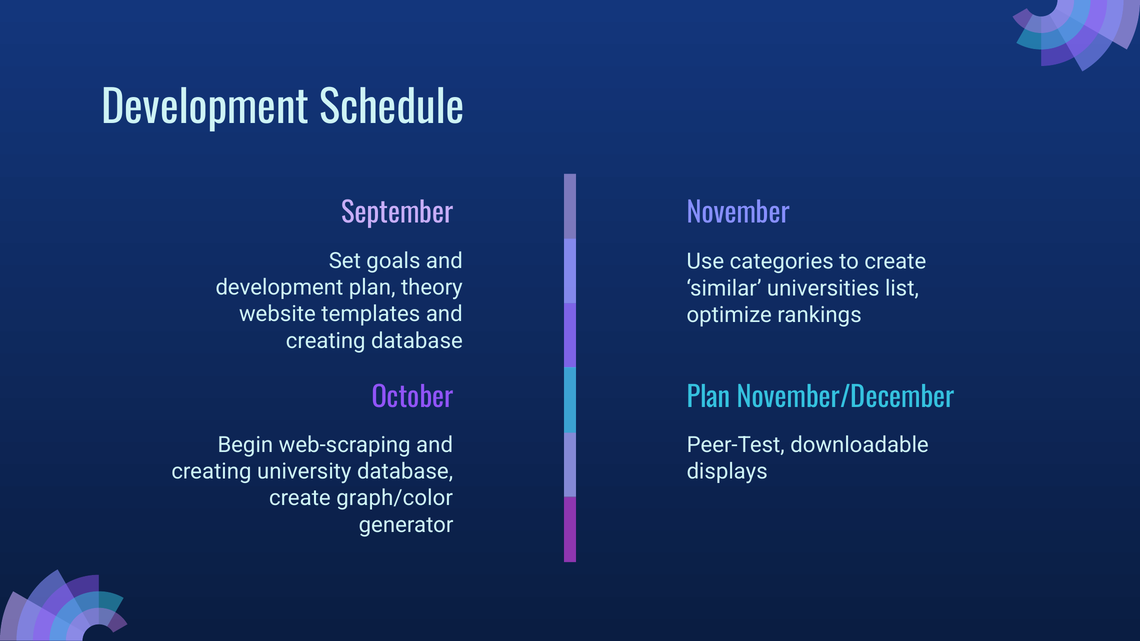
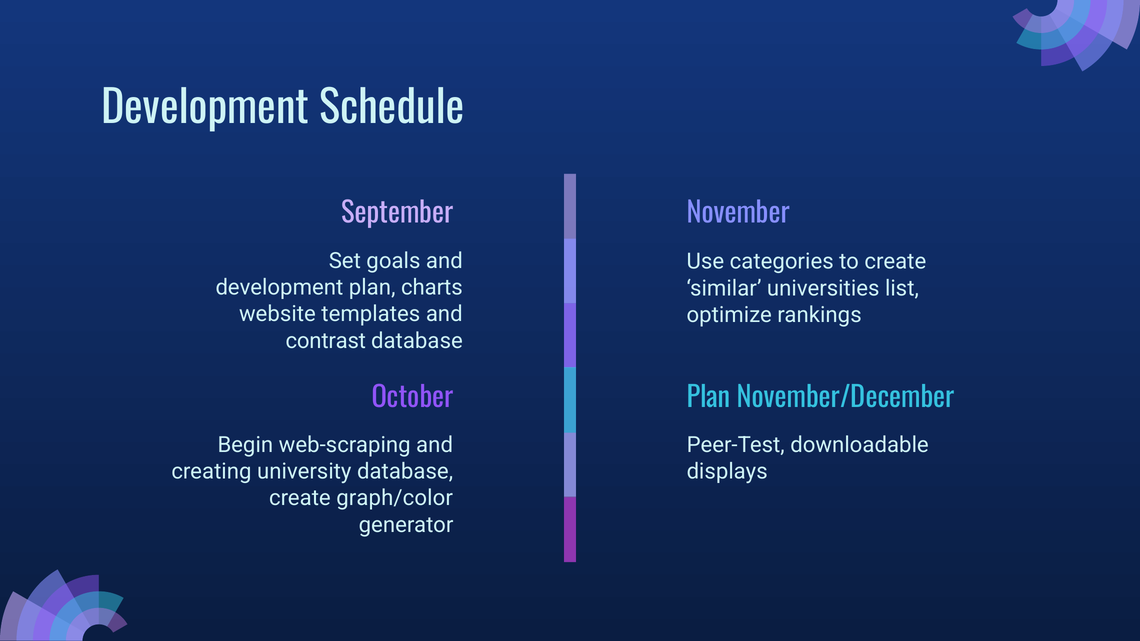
theory: theory -> charts
creating at (326, 341): creating -> contrast
